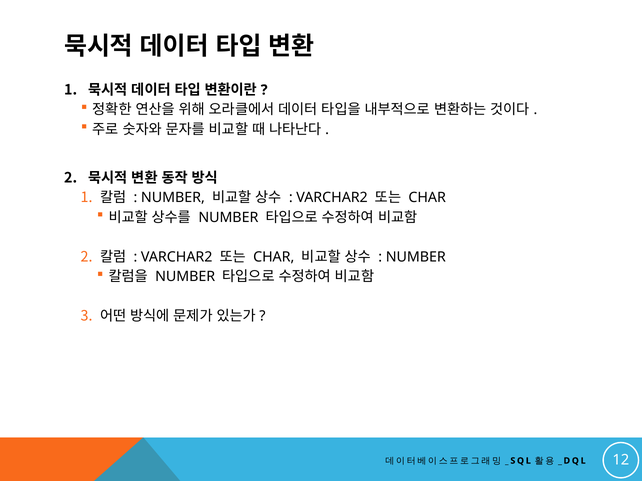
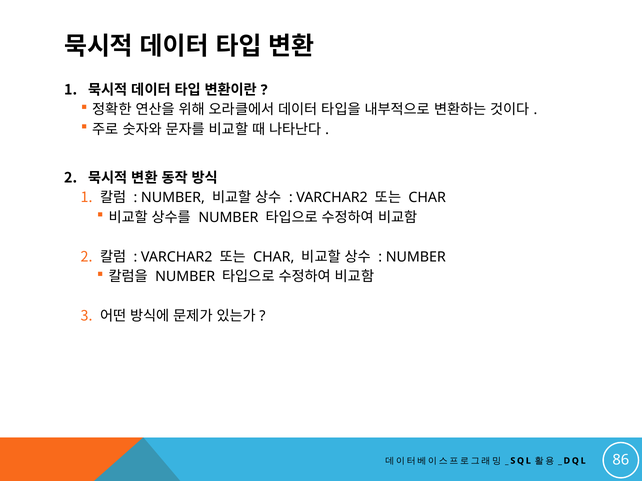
12: 12 -> 86
